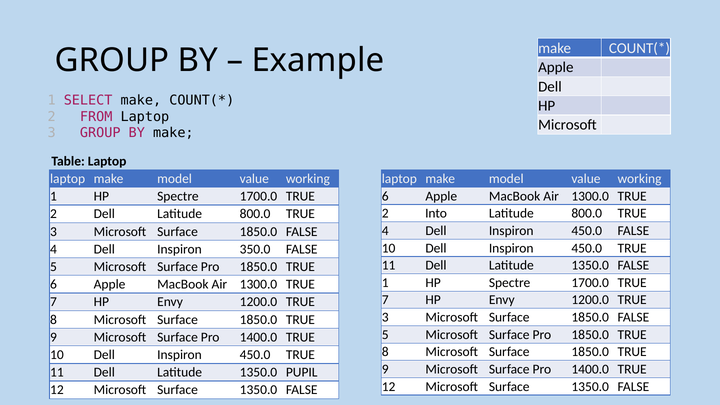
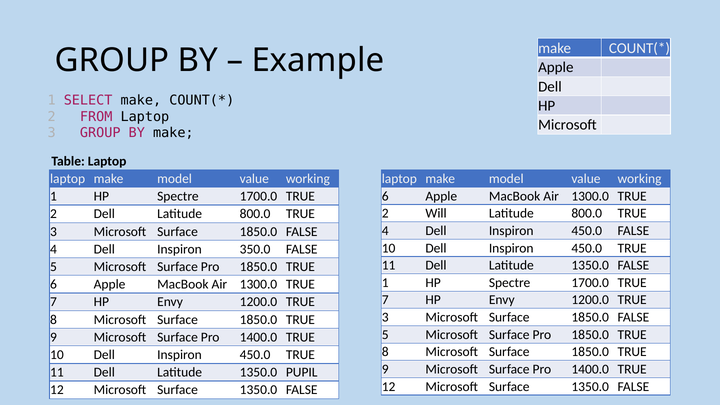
Into: Into -> Will
